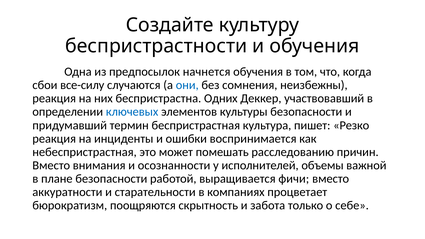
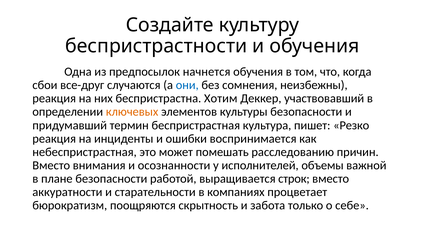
все-силу: все-силу -> все-друг
Одних: Одних -> Хотим
ключевых colour: blue -> orange
фичи: фичи -> строк
